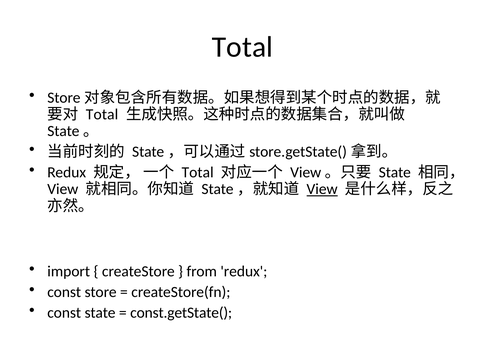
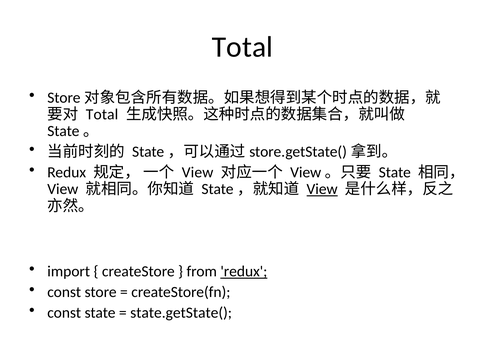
Total at (198, 172): Total -> View
redux at (244, 271) underline: none -> present
const.getState(: const.getState( -> state.getState(
